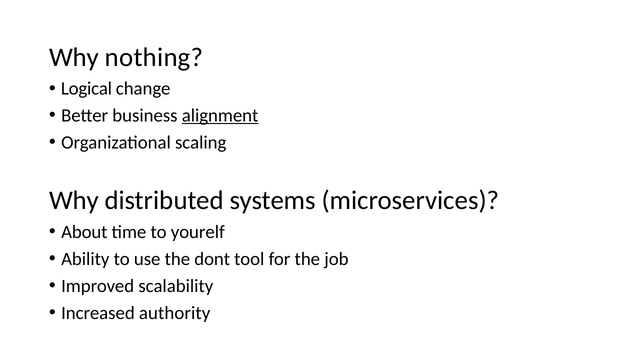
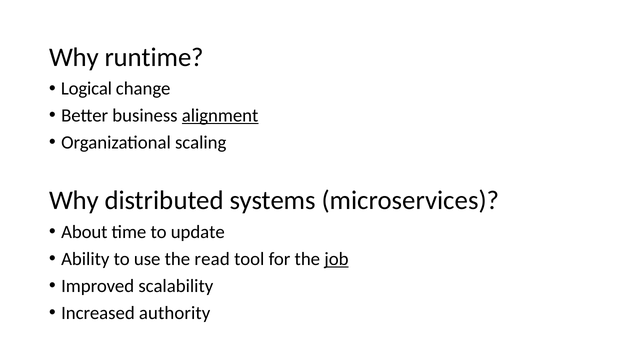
nothing: nothing -> runtime
yourelf: yourelf -> update
dont: dont -> read
job underline: none -> present
